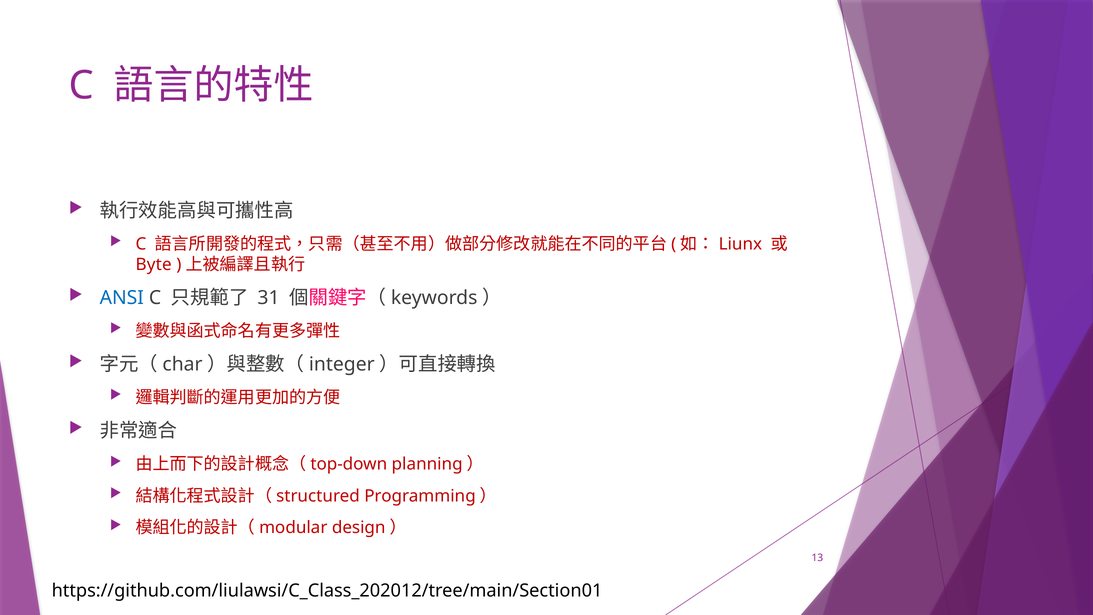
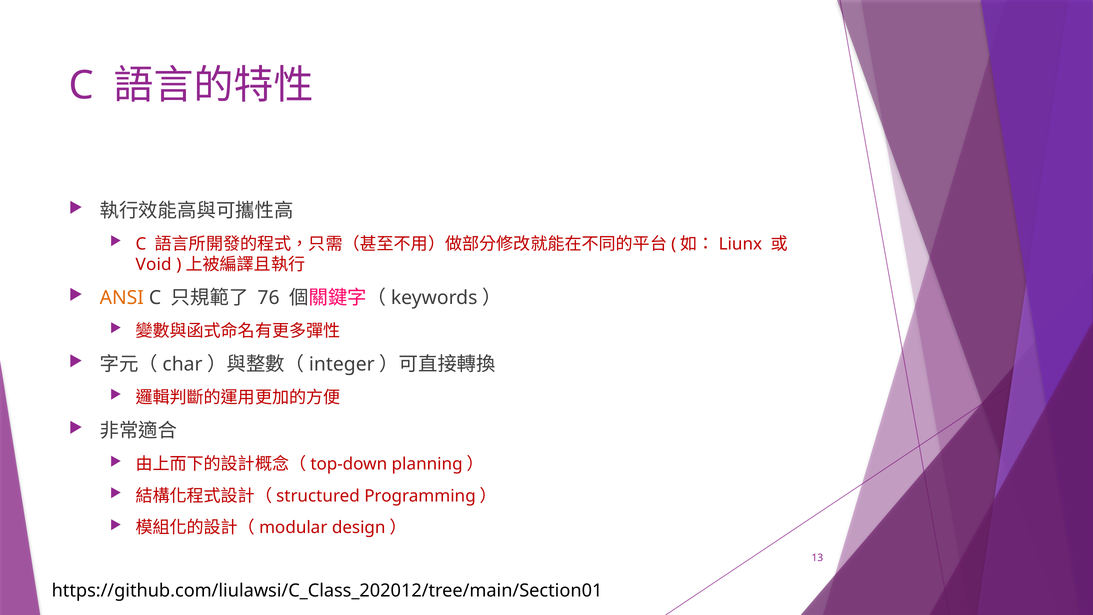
Byte: Byte -> Void
ANSI colour: blue -> orange
31: 31 -> 76
